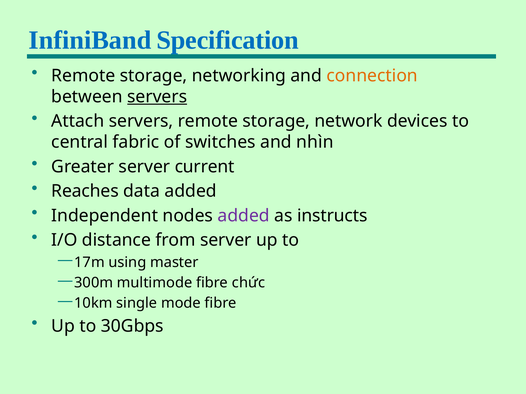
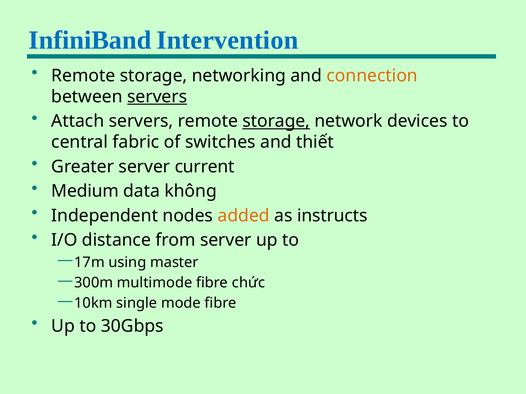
Specification: Specification -> Intervention
storage at (276, 121) underline: none -> present
nhìn: nhìn -> thiết
Reaches: Reaches -> Medium
data added: added -> không
added at (244, 216) colour: purple -> orange
